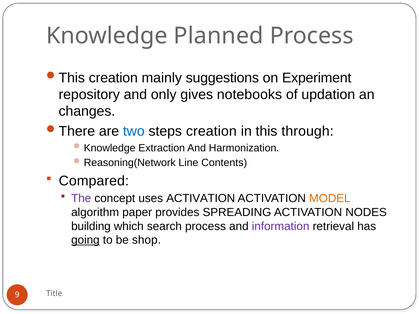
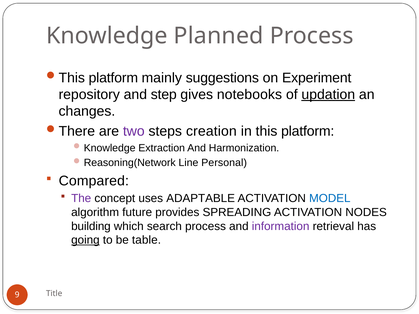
creation at (113, 78): creation -> platform
only: only -> step
updation underline: none -> present
two colour: blue -> purple
this through: through -> platform
Contents: Contents -> Personal
uses ACTIVATION: ACTIVATION -> ADAPTABLE
MODEL colour: orange -> blue
paper: paper -> future
shop: shop -> table
